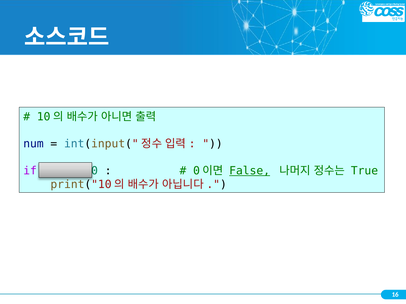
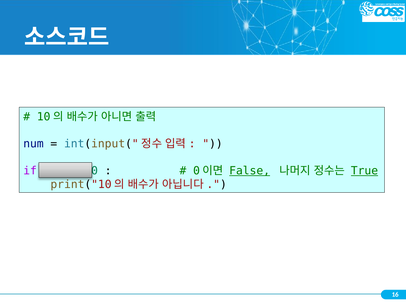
True underline: none -> present
